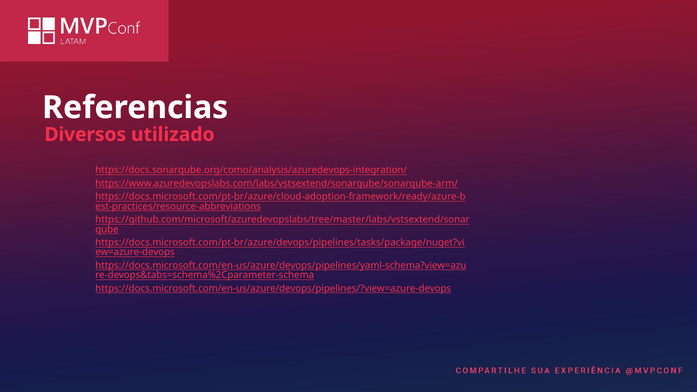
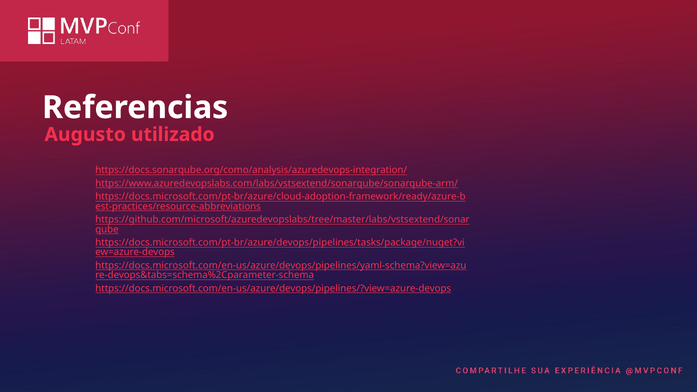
Diversos: Diversos -> Augusto
